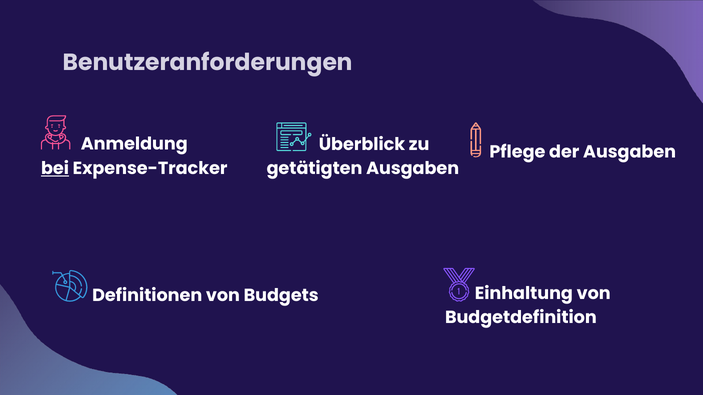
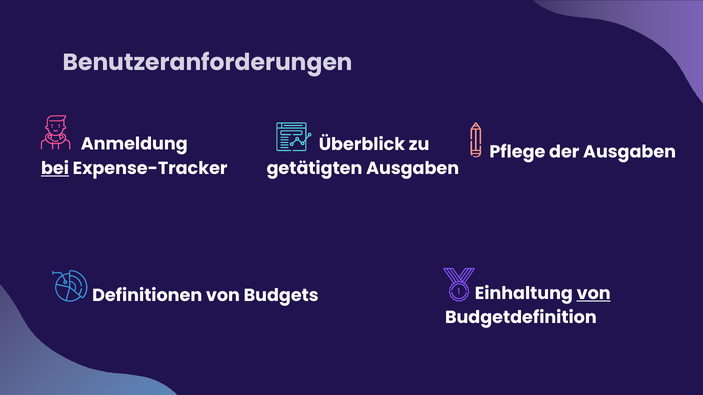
von at (594, 294) underline: none -> present
